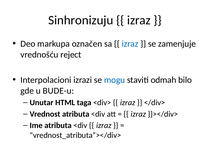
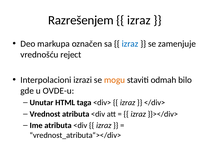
Sinhronizuju: Sinhronizuju -> Razrešenjem
mogu colour: blue -> orange
BUDE-u: BUDE-u -> OVDE-u
